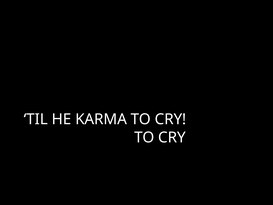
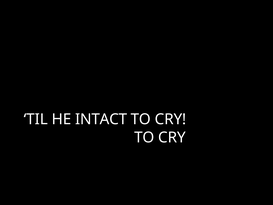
KARMA: KARMA -> INTACT
